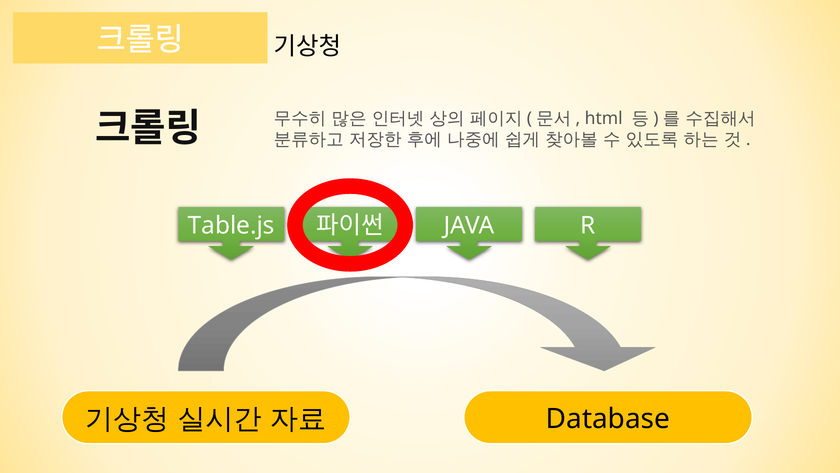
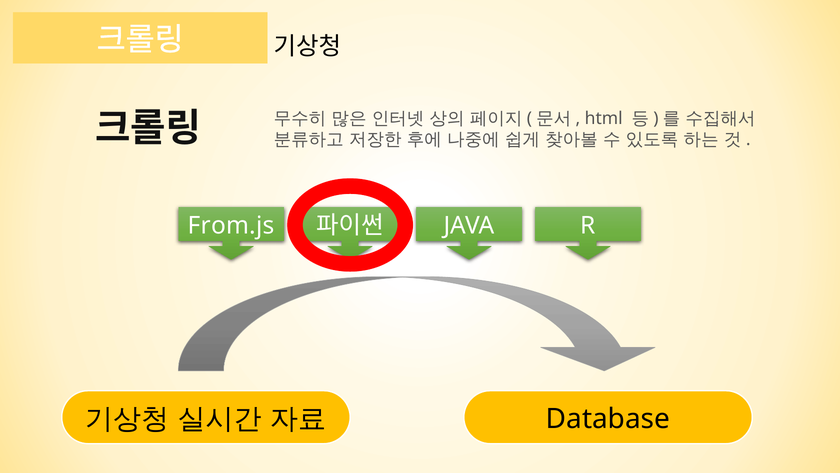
Table.js: Table.js -> From.js
